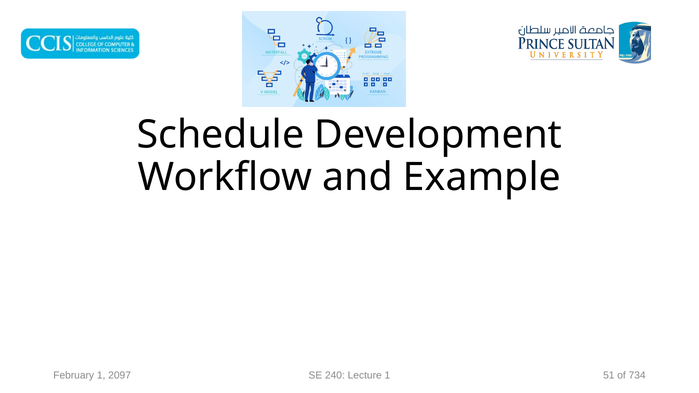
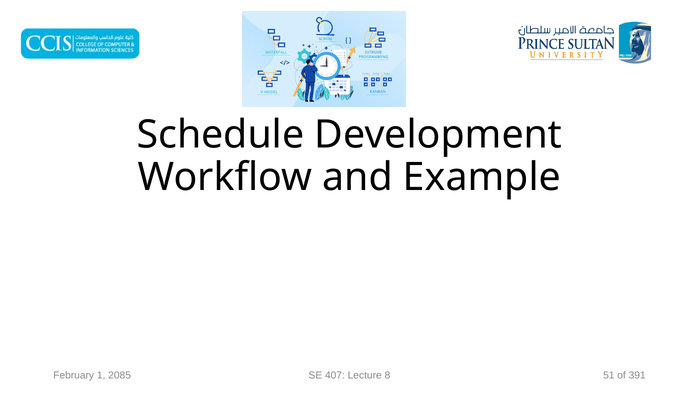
2097: 2097 -> 2085
240: 240 -> 407
Lecture 1: 1 -> 8
734: 734 -> 391
